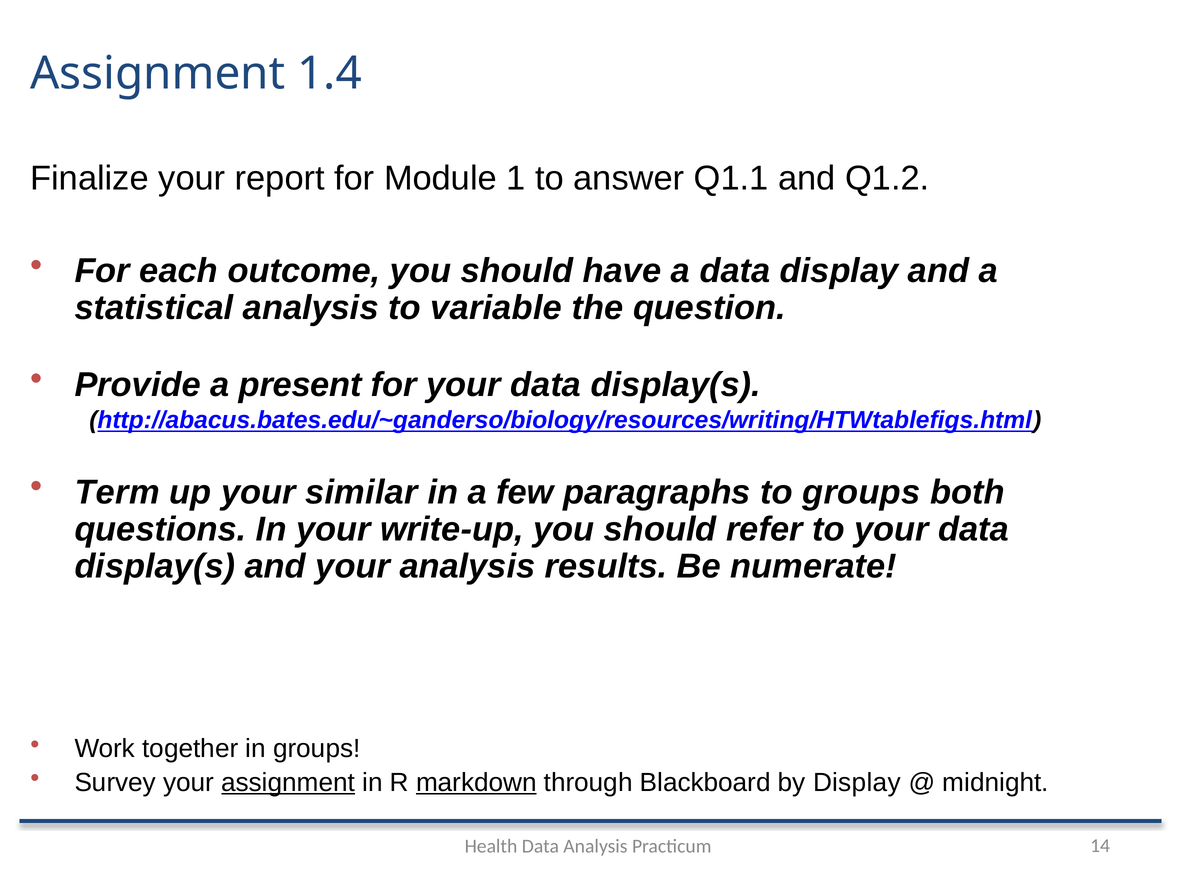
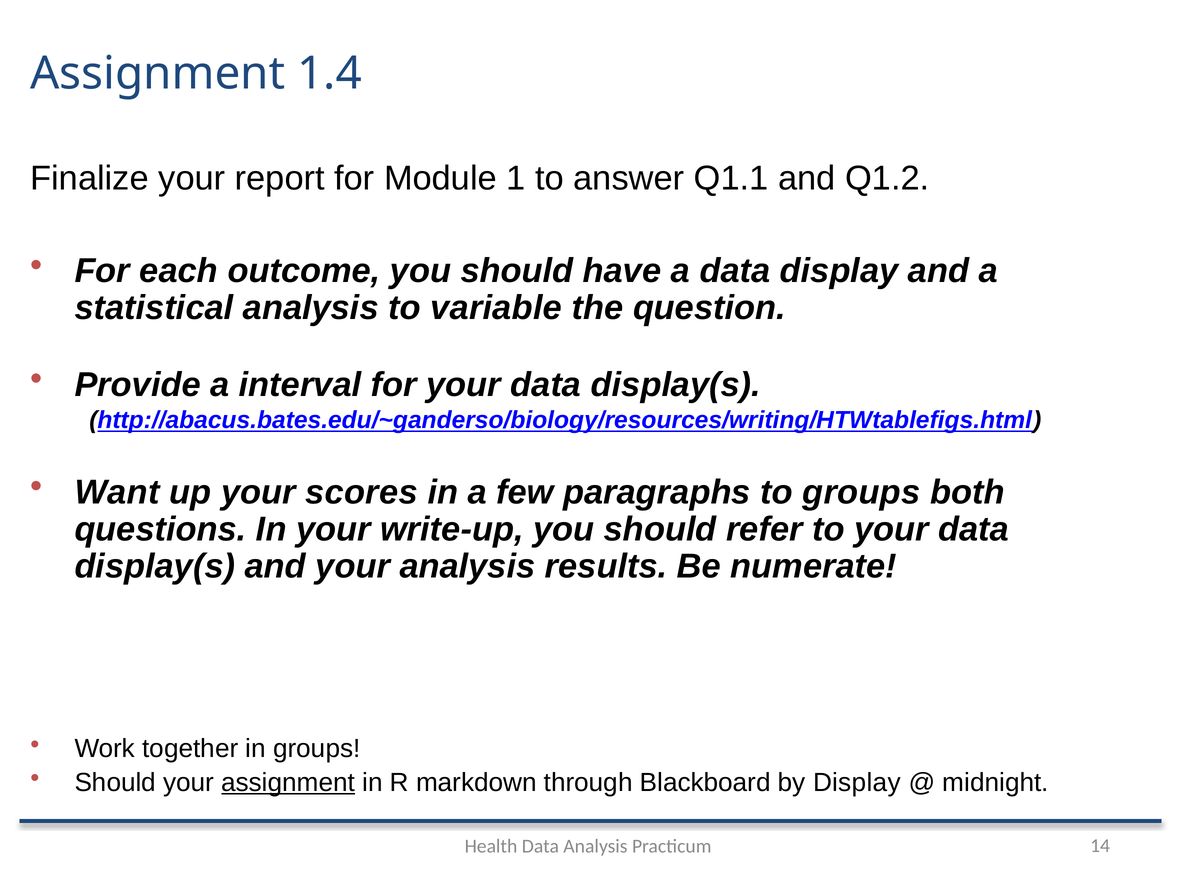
present: present -> interval
Term: Term -> Want
similar: similar -> scores
Survey at (115, 782): Survey -> Should
markdown underline: present -> none
